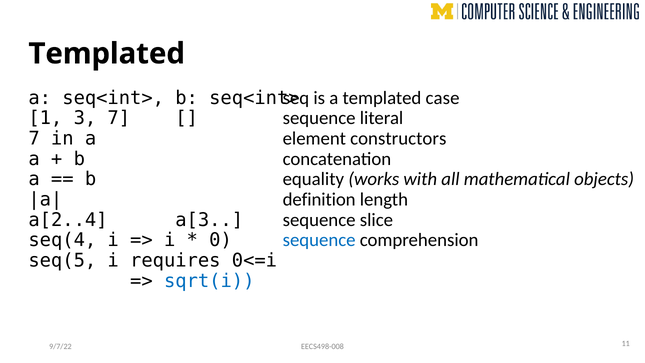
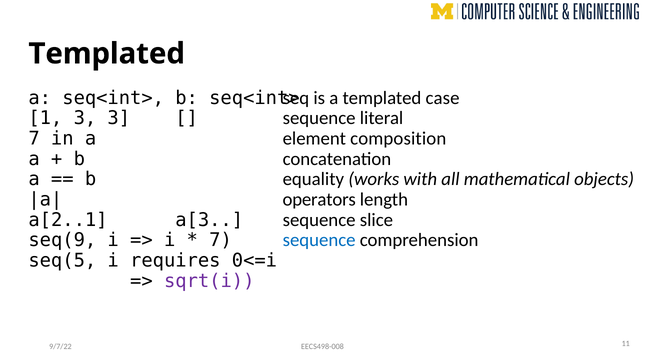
3 7: 7 -> 3
constructors: constructors -> composition
definition: definition -> operators
a[2..4: a[2..4 -> a[2..1
seq(4: seq(4 -> seq(9
0 at (221, 240): 0 -> 7
sqrt(i colour: blue -> purple
